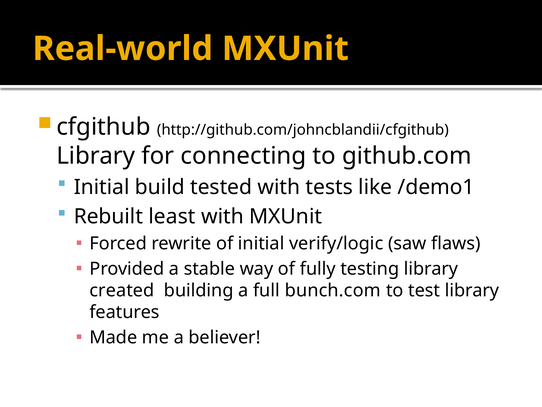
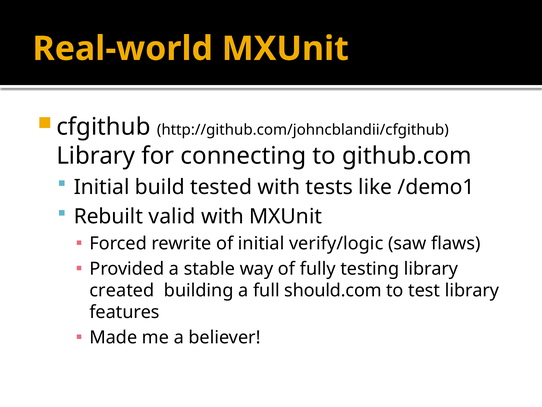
least: least -> valid
bunch.com: bunch.com -> should.com
